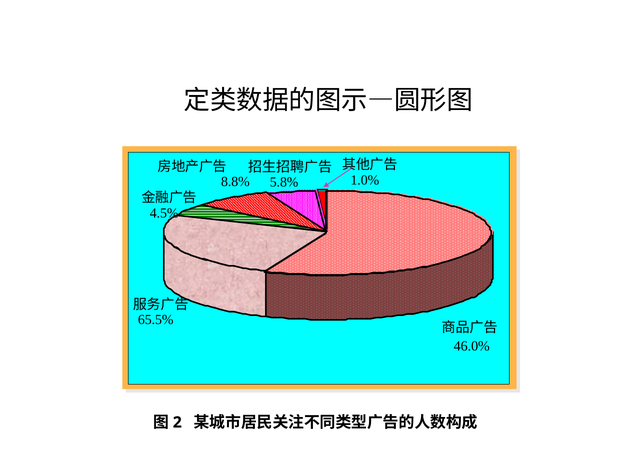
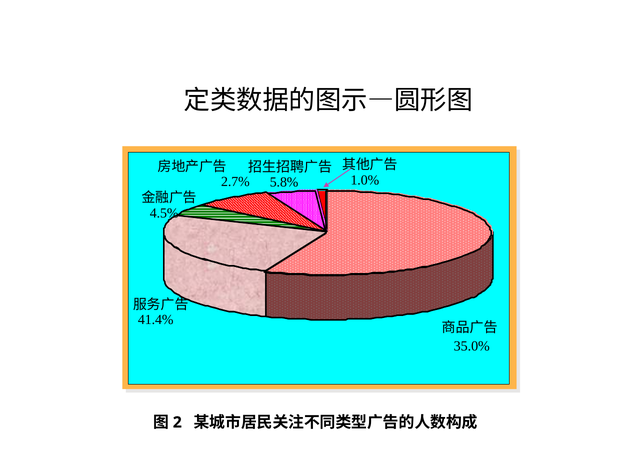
8.8%: 8.8% -> 2.7%
65.5%: 65.5% -> 41.4%
46.0%: 46.0% -> 35.0%
